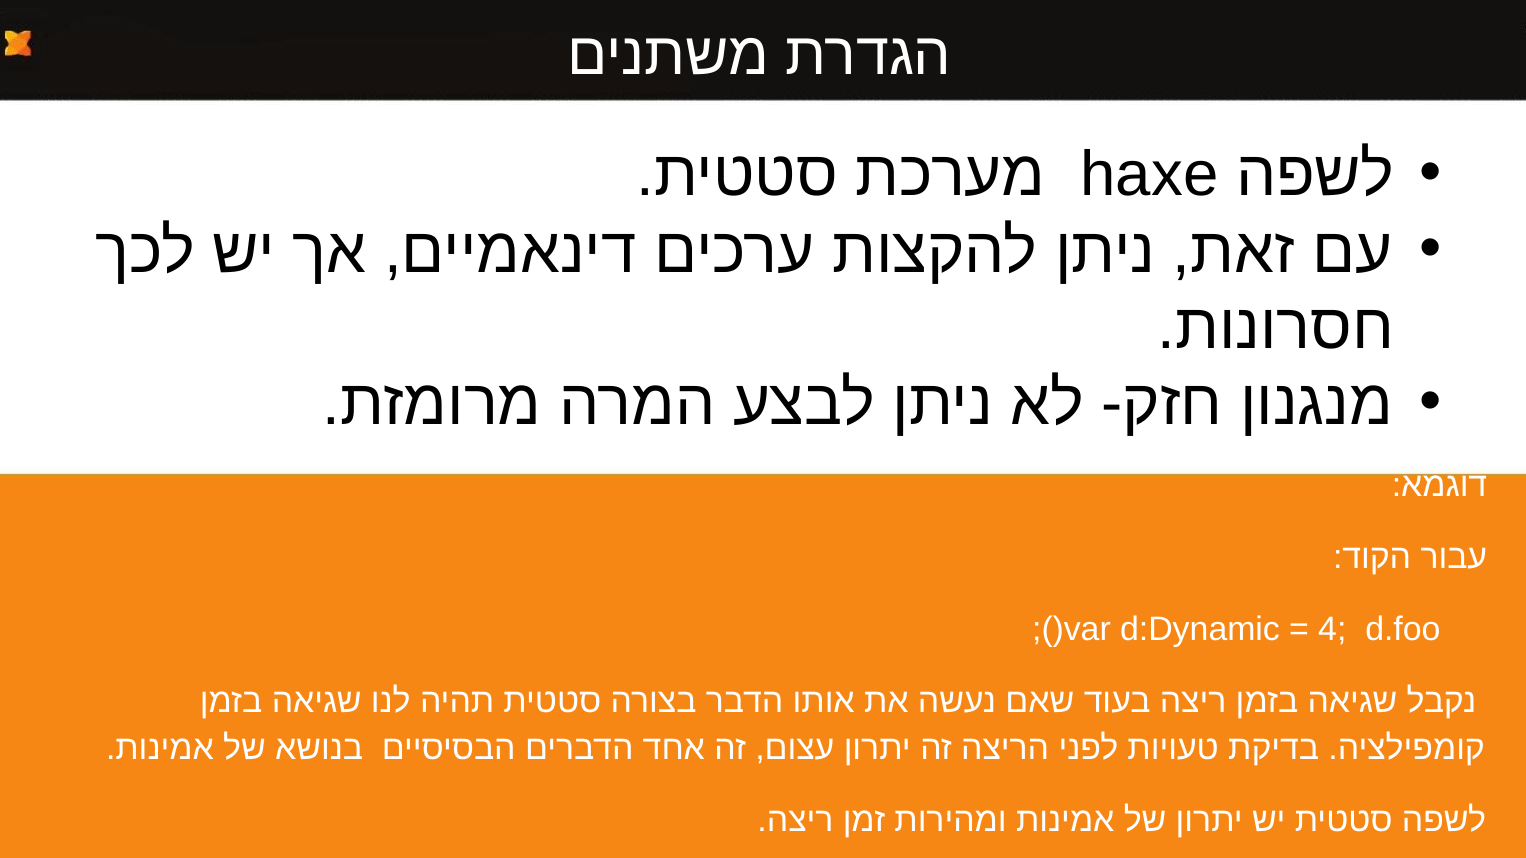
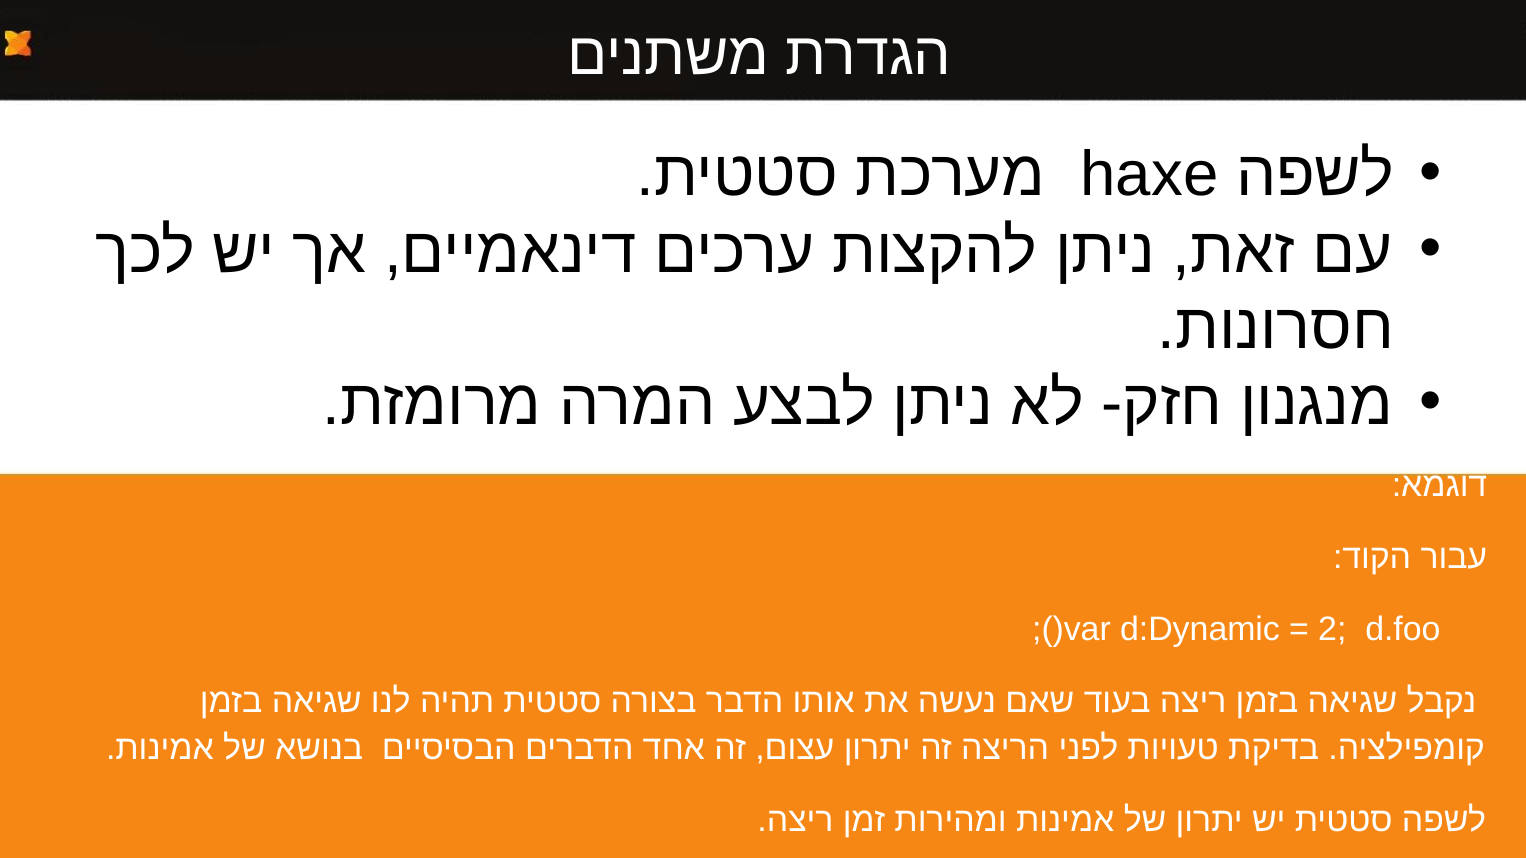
4: 4 -> 2
